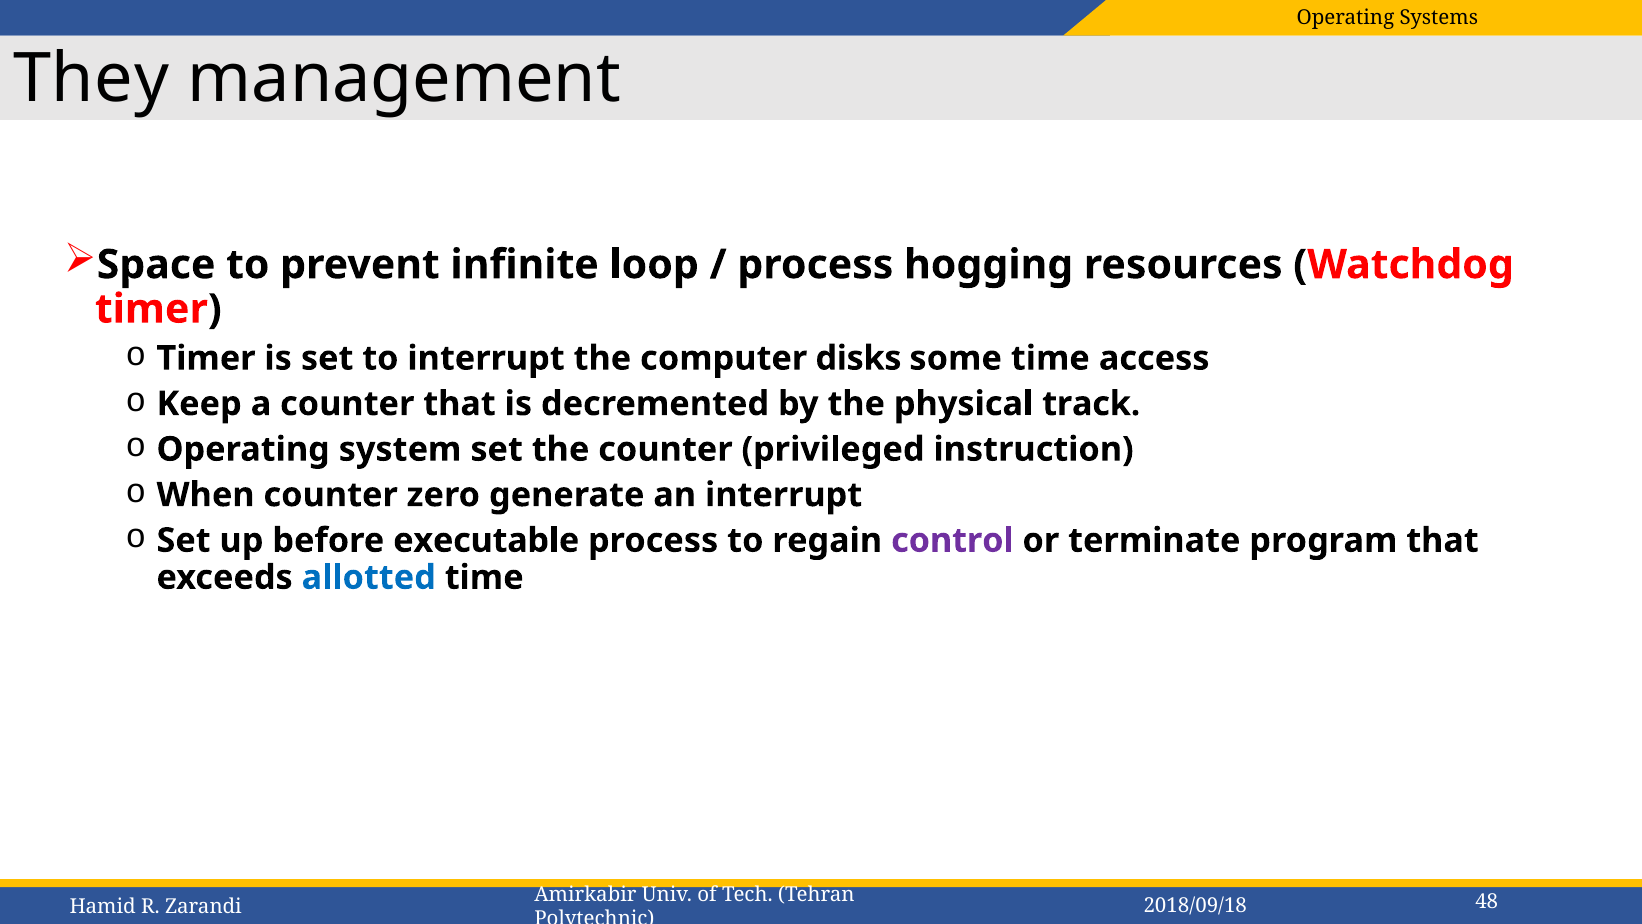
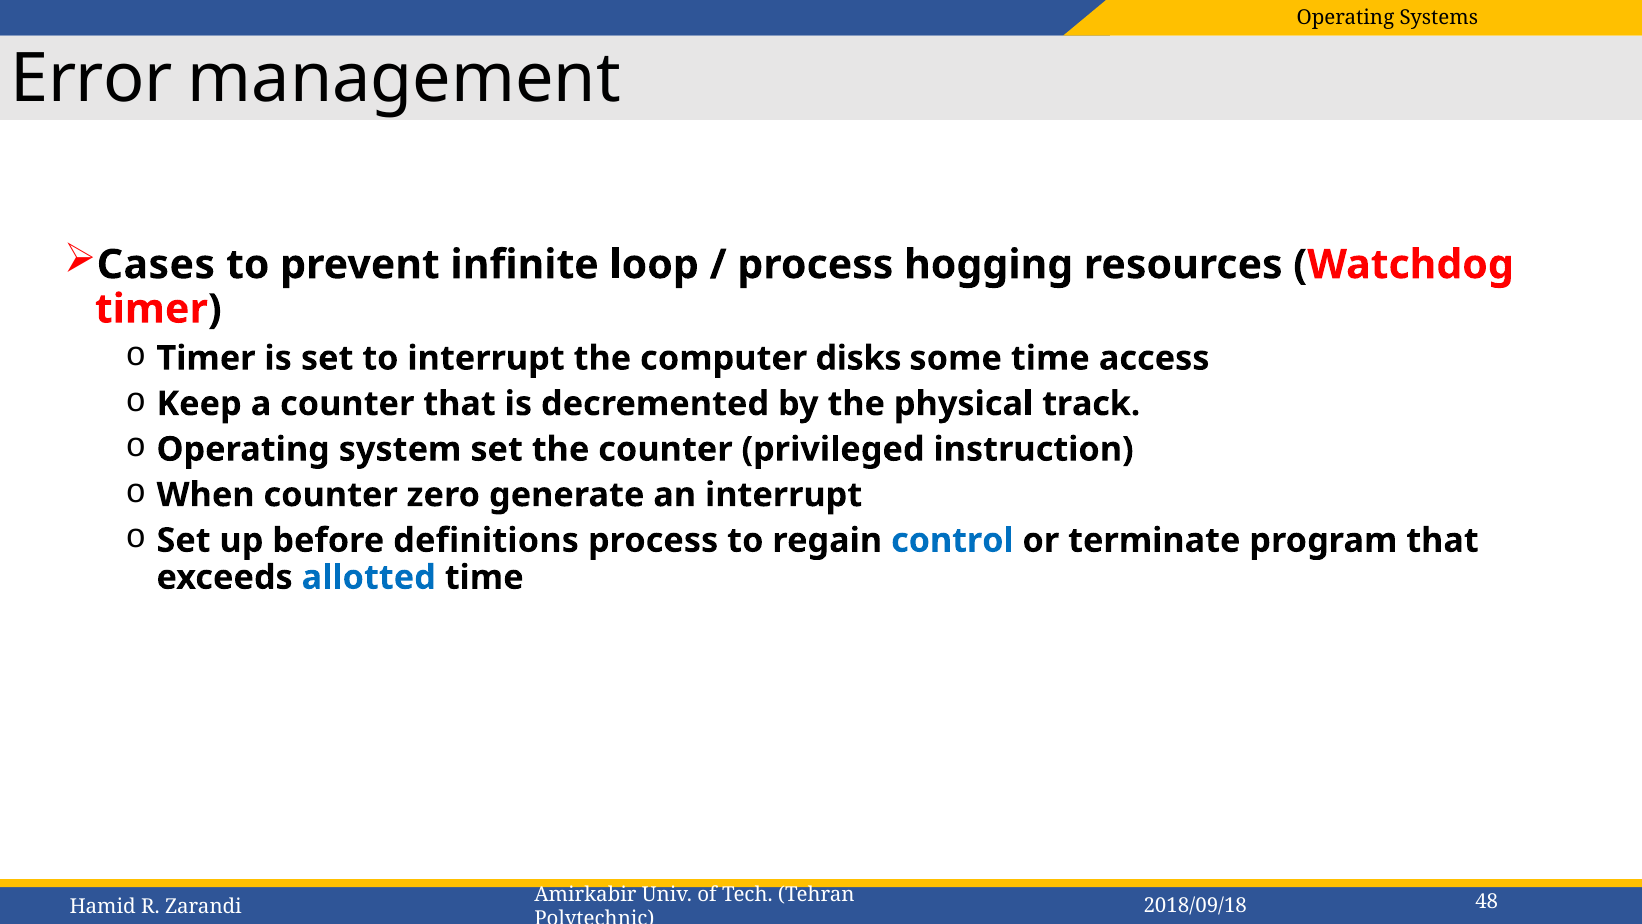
They: They -> Error
Space: Space -> Cases
executable: executable -> definitions
control colour: purple -> blue
